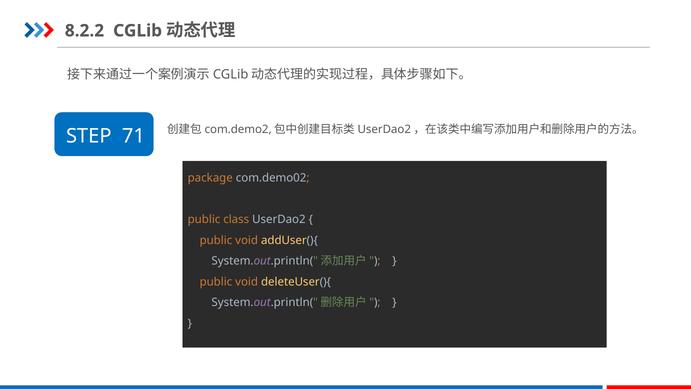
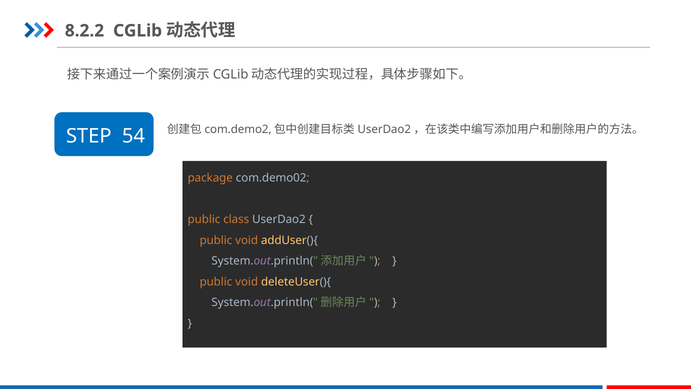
71: 71 -> 54
